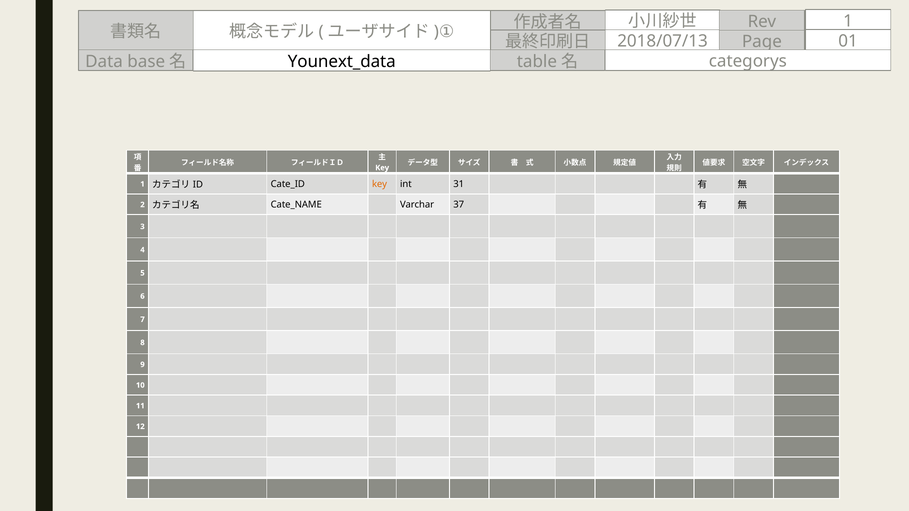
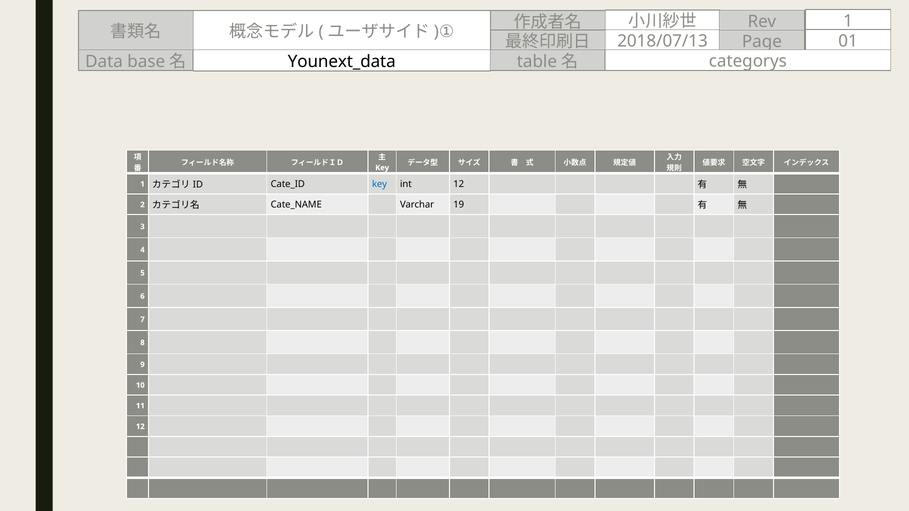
key at (380, 184) colour: orange -> blue
int 31: 31 -> 12
37: 37 -> 19
